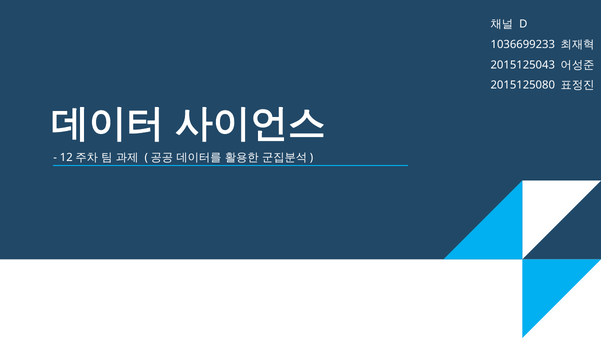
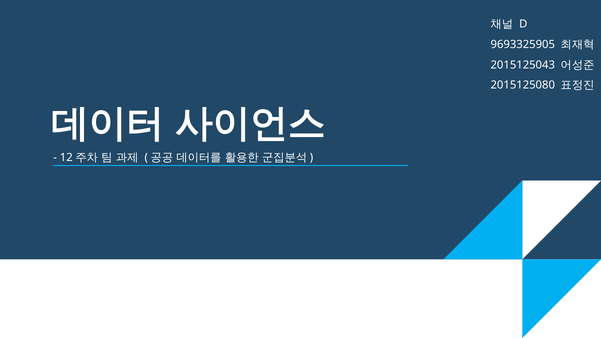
1036699233: 1036699233 -> 9693325905
